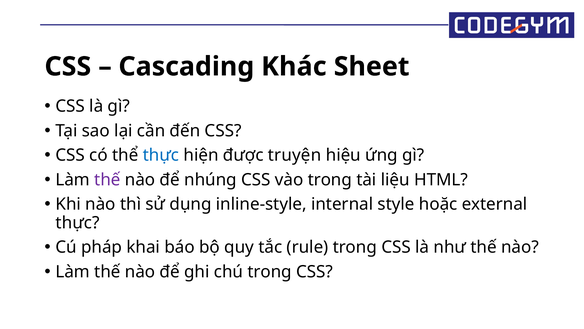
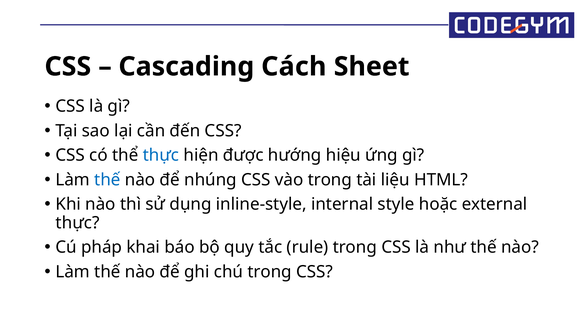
Khác: Khác -> Cách
truyện: truyện -> hướng
thế at (107, 180) colour: purple -> blue
